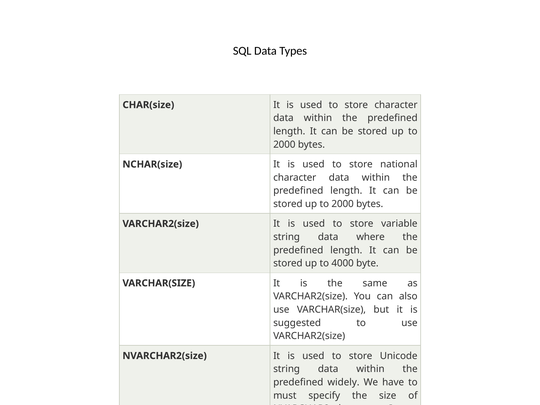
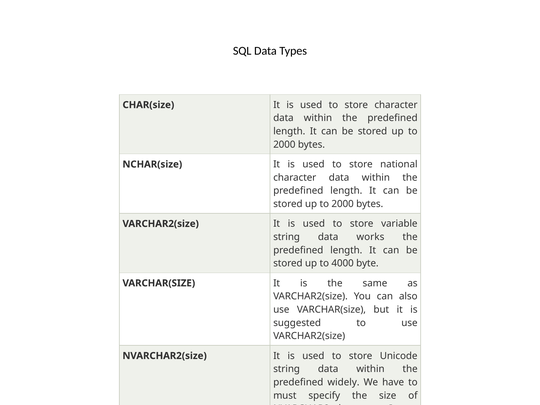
where: where -> works
